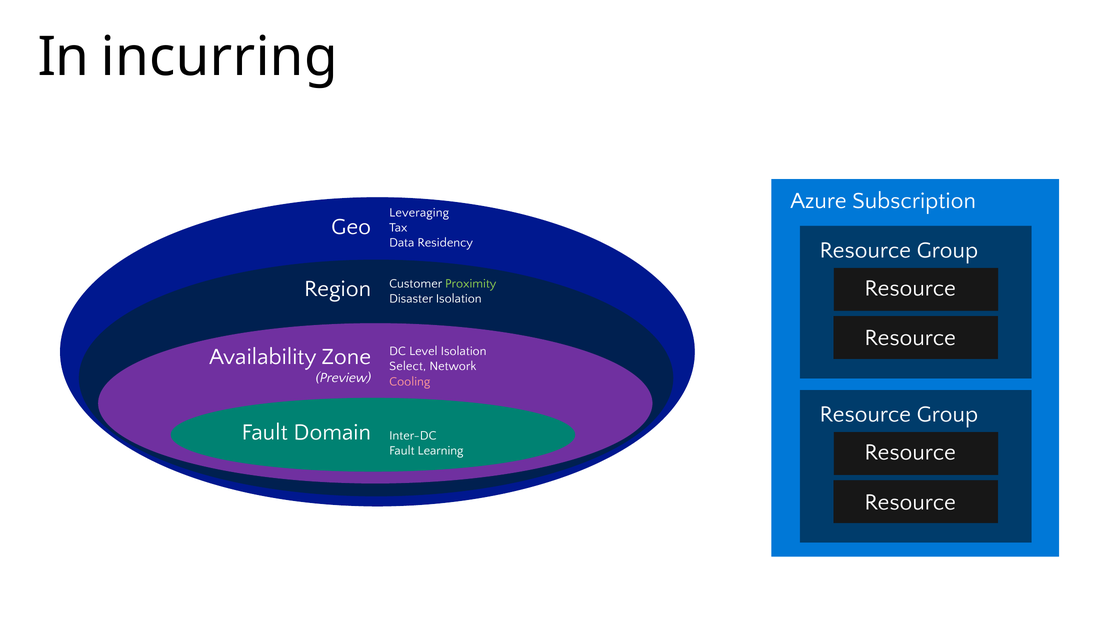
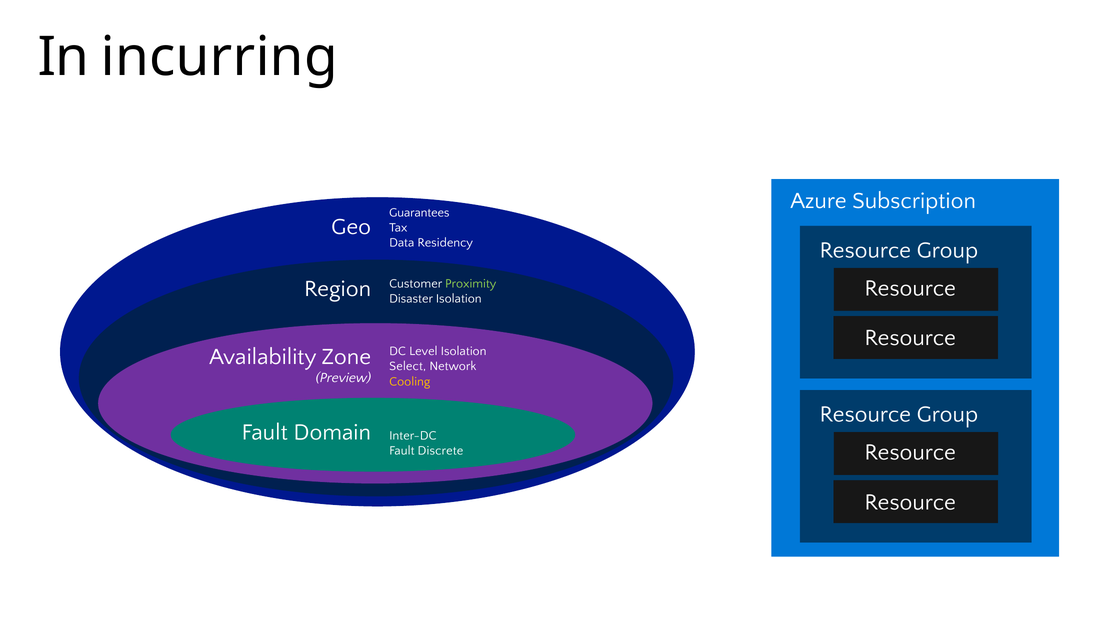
Leveraging: Leveraging -> Guarantees
Cooling colour: pink -> yellow
Learning: Learning -> Discrete
